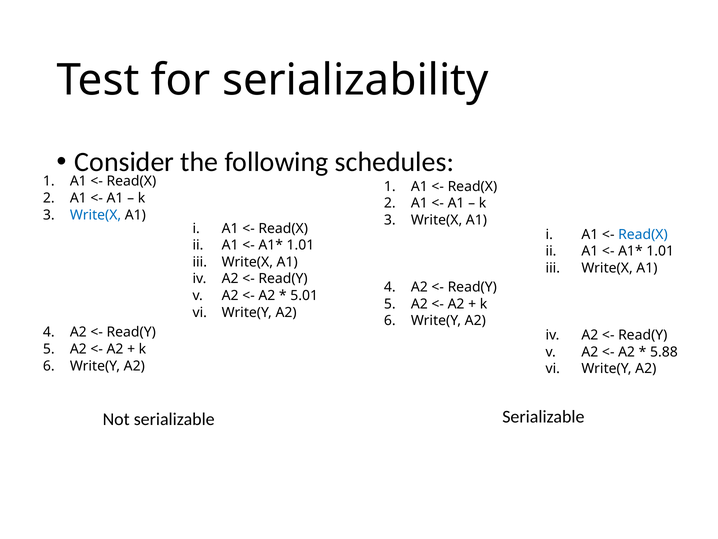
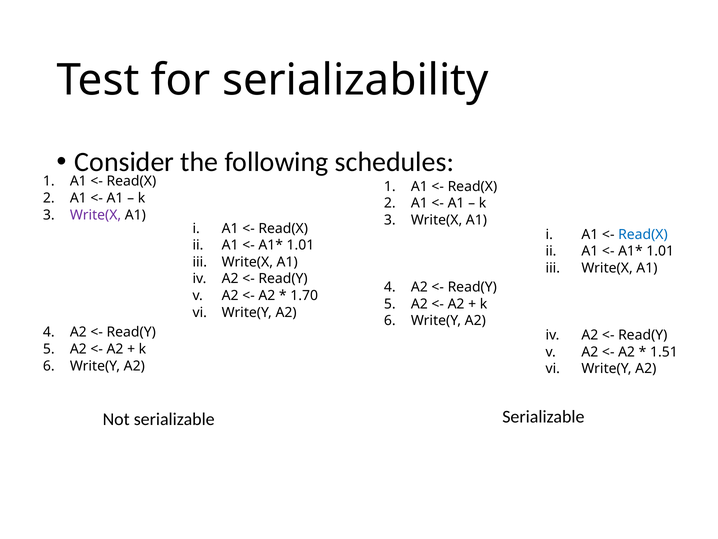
Write(X at (96, 215) colour: blue -> purple
5.01: 5.01 -> 1.70
5.88: 5.88 -> 1.51
